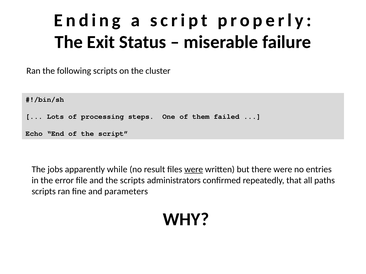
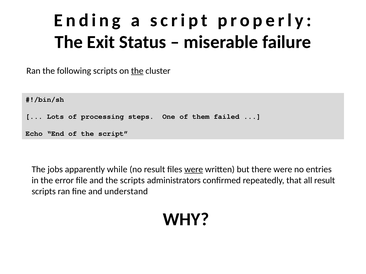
the at (137, 71) underline: none -> present
all paths: paths -> result
parameters: parameters -> understand
